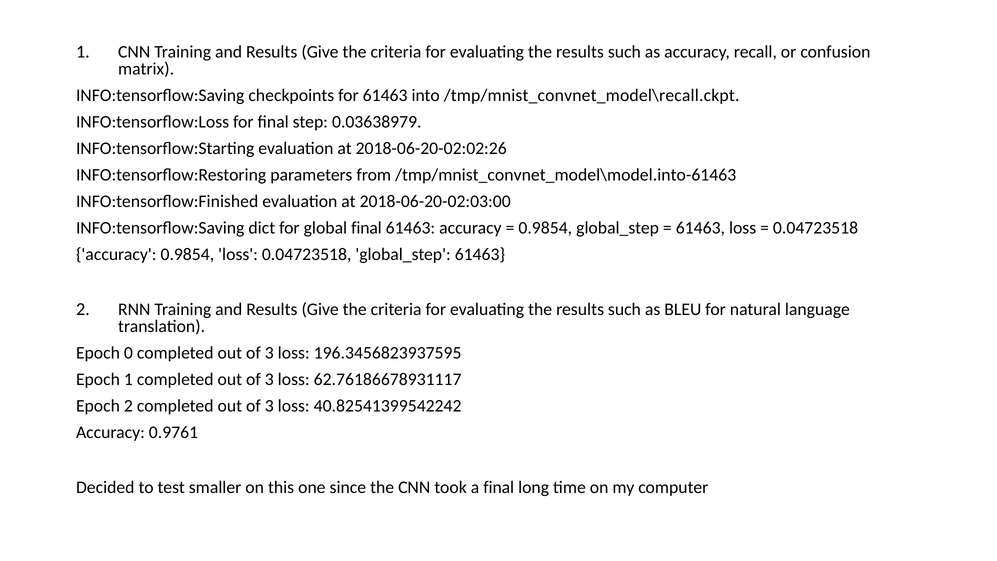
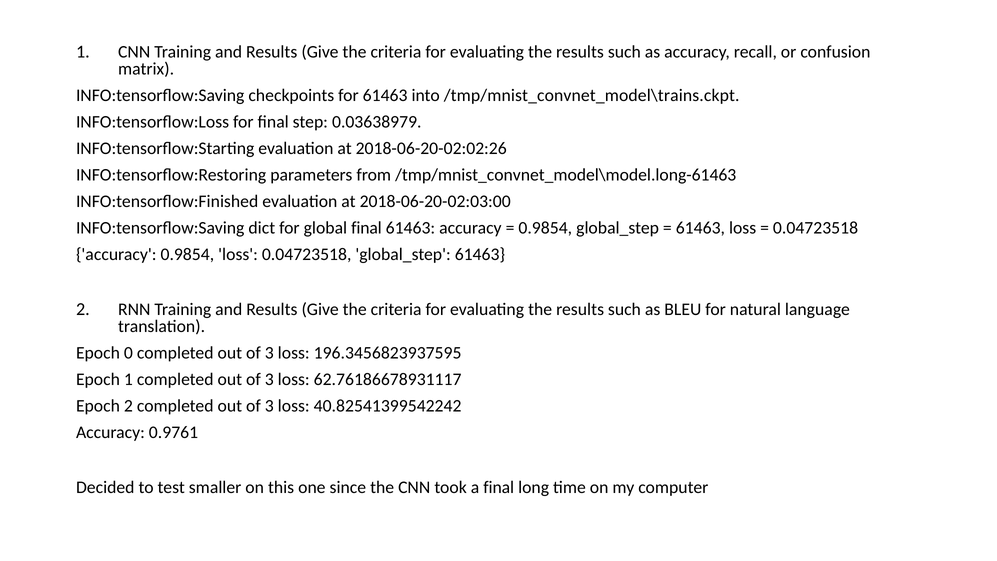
/tmp/mnist_convnet_model\recall.ckpt: /tmp/mnist_convnet_model\recall.ckpt -> /tmp/mnist_convnet_model\trains.ckpt
/tmp/mnist_convnet_model\model.into-61463: /tmp/mnist_convnet_model\model.into-61463 -> /tmp/mnist_convnet_model\model.long-61463
